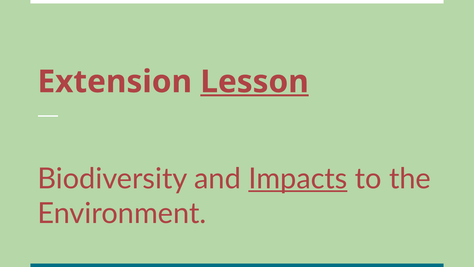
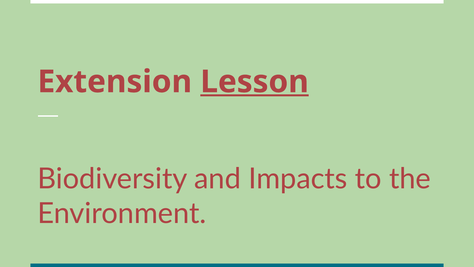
Impacts underline: present -> none
